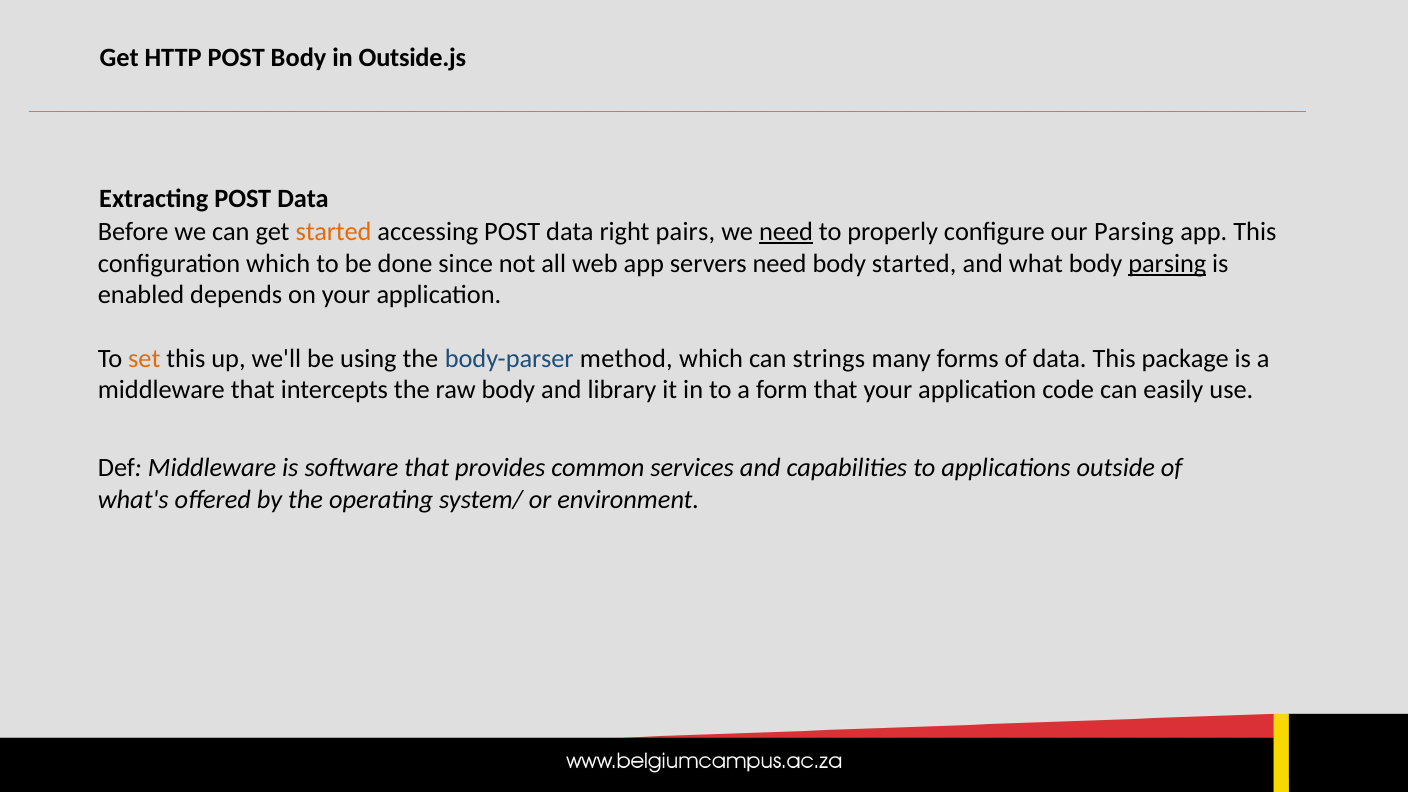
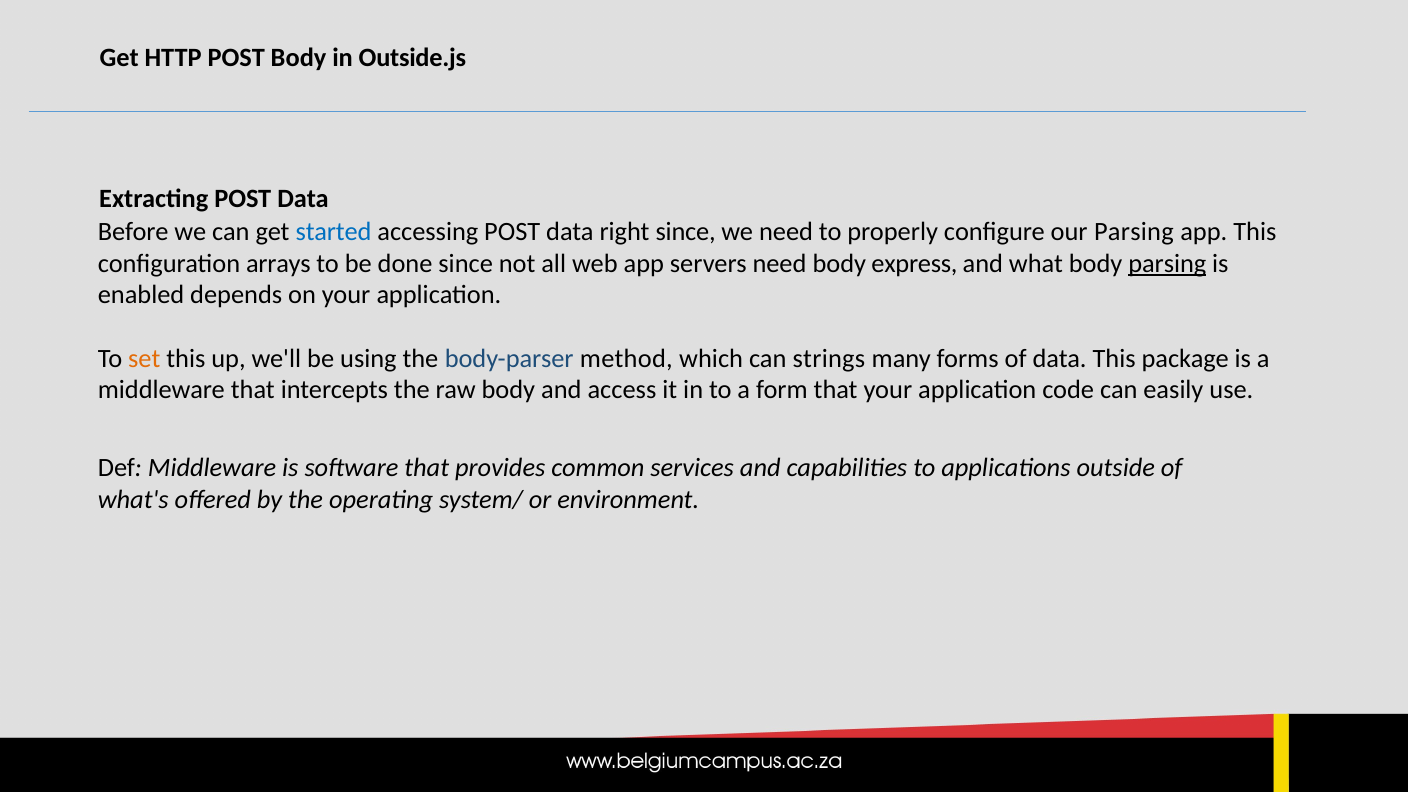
started at (334, 232) colour: orange -> blue
right pairs: pairs -> since
need at (786, 232) underline: present -> none
configuration which: which -> arrays
body started: started -> express
library: library -> access
